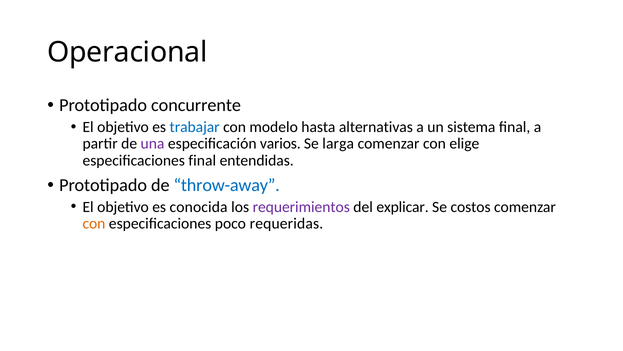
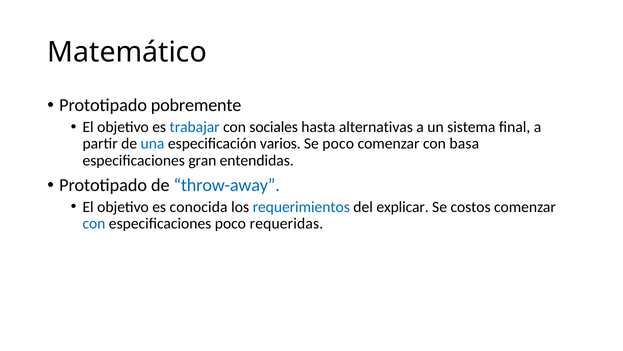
Operacional: Operacional -> Matemático
concurrente: concurrente -> pobremente
modelo: modelo -> sociales
una colour: purple -> blue
Se larga: larga -> poco
elige: elige -> basa
especificaciones final: final -> gran
requerimientos colour: purple -> blue
con at (94, 223) colour: orange -> blue
